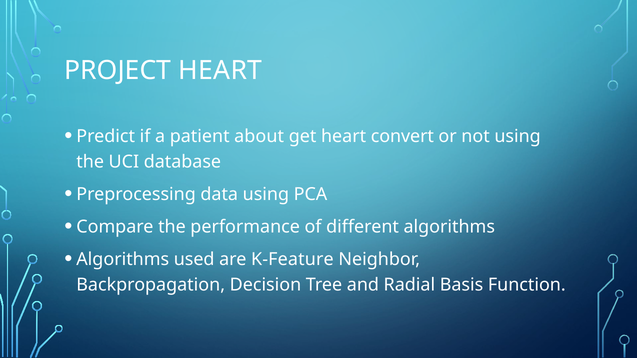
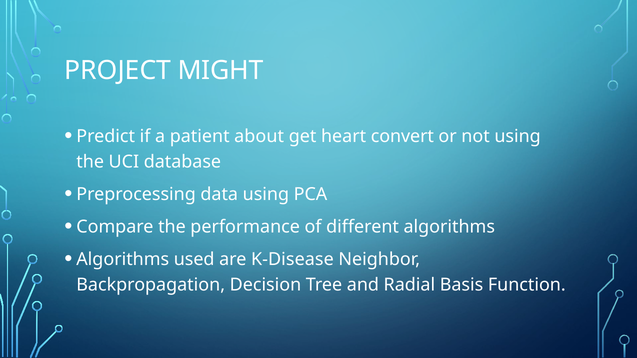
PROJECT HEART: HEART -> MIGHT
K-Feature: K-Feature -> K-Disease
